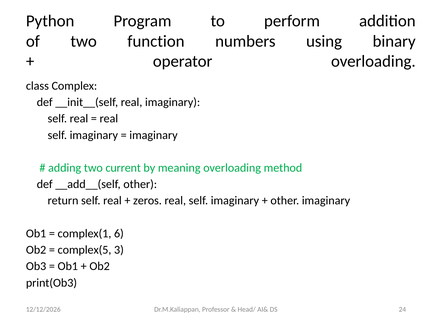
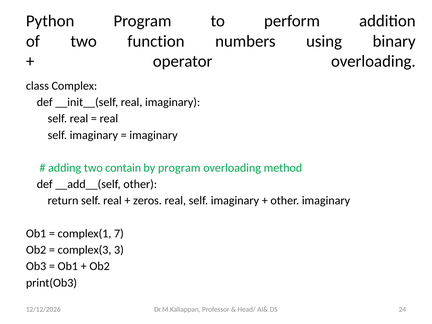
current: current -> contain
by meaning: meaning -> program
6: 6 -> 7
complex(5: complex(5 -> complex(3
